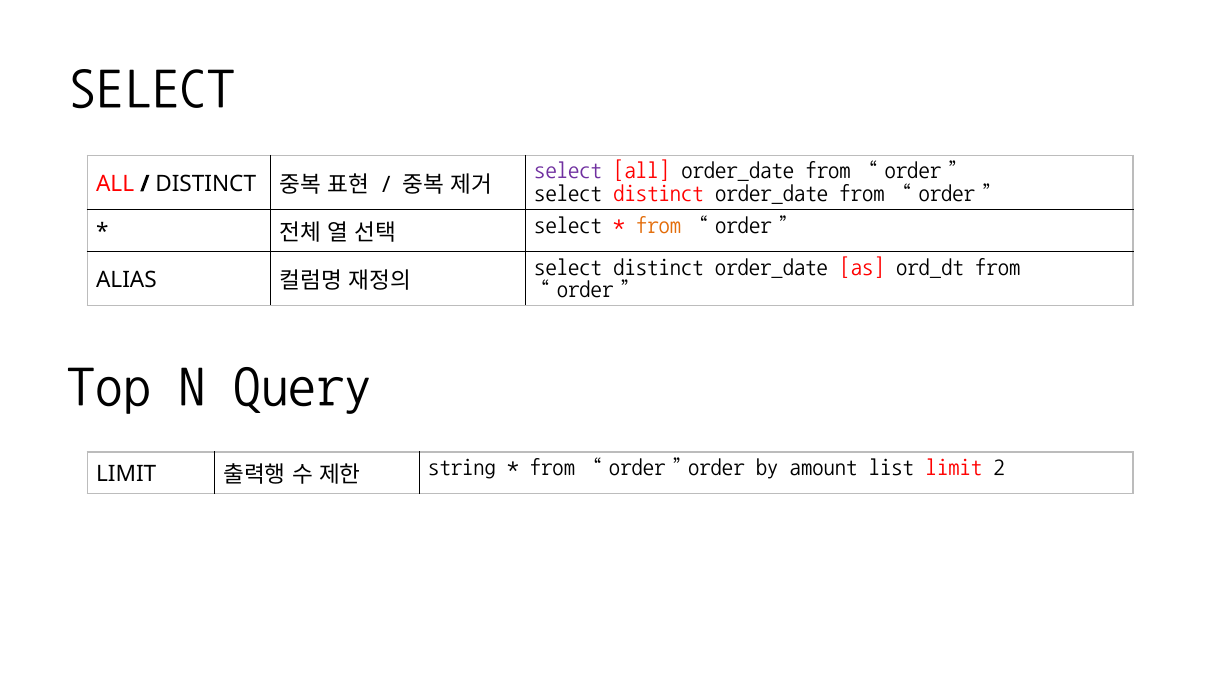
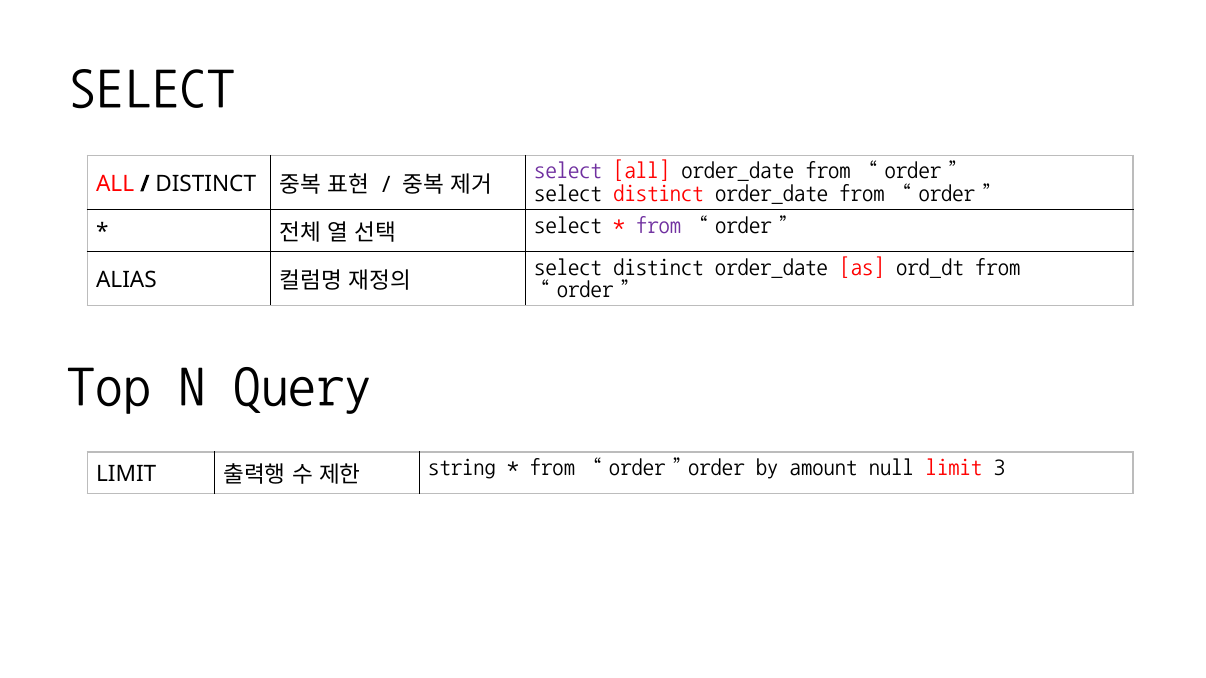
from at (659, 225) colour: orange -> purple
list: list -> null
2: 2 -> 3
